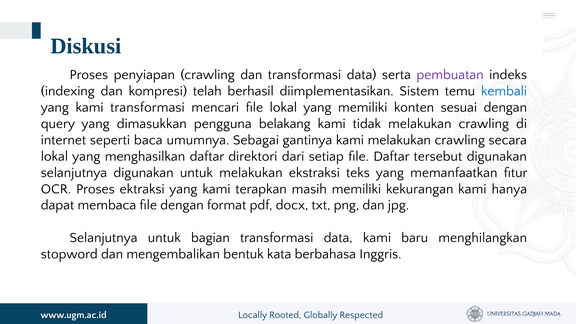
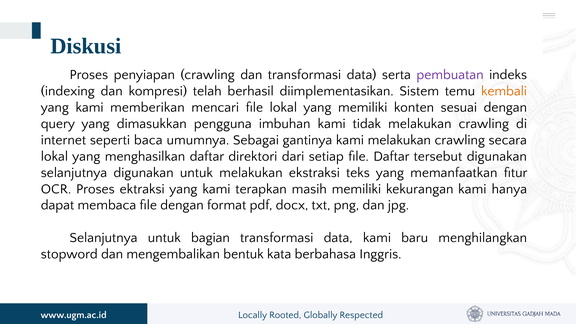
kembali colour: blue -> orange
kami transformasi: transformasi -> memberikan
belakang: belakang -> imbuhan
